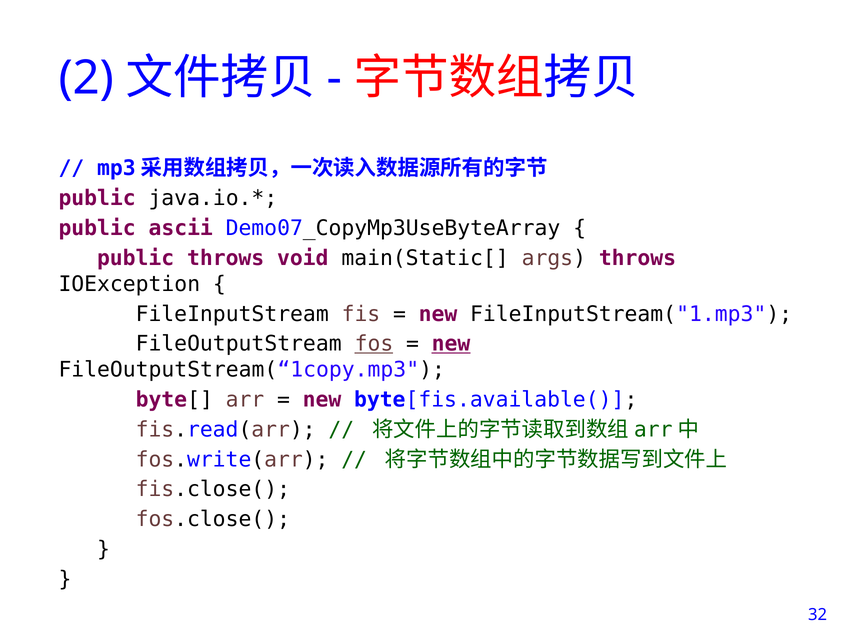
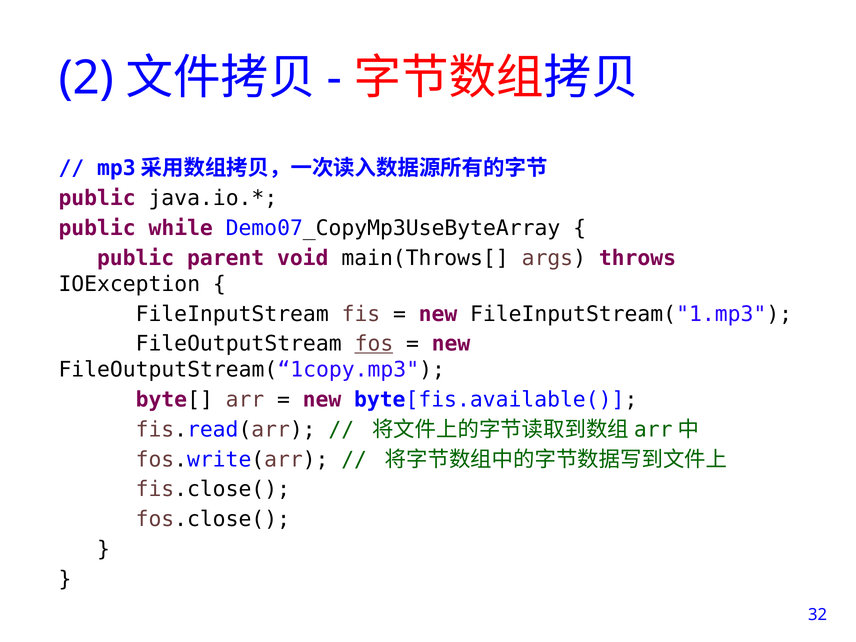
ascii: ascii -> while
public throws: throws -> parent
main(Static[: main(Static[ -> main(Throws[
new at (451, 344) underline: present -> none
